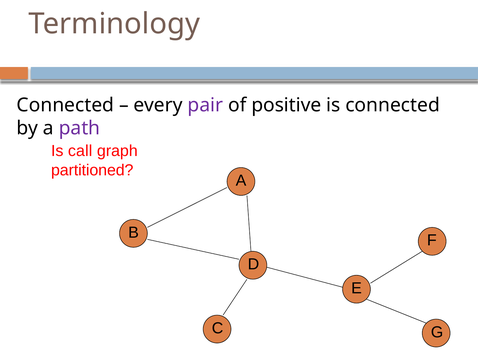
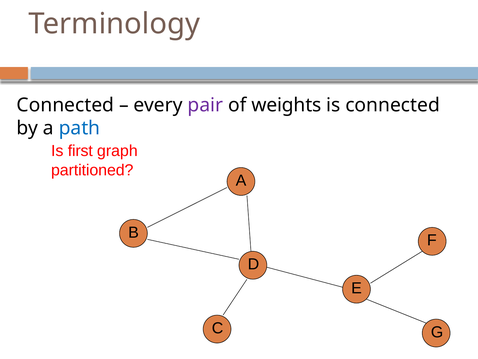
positive: positive -> weights
path colour: purple -> blue
call: call -> first
